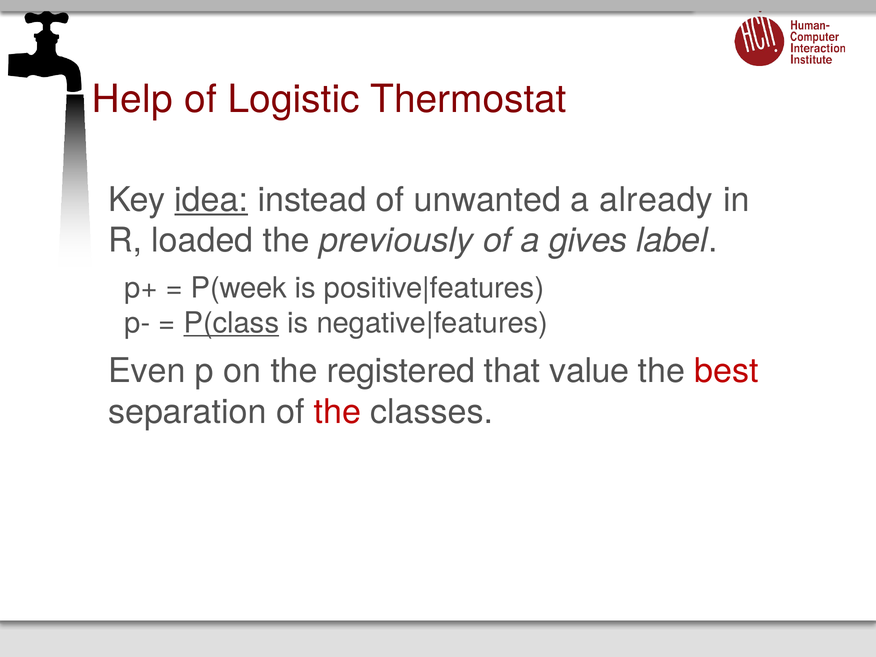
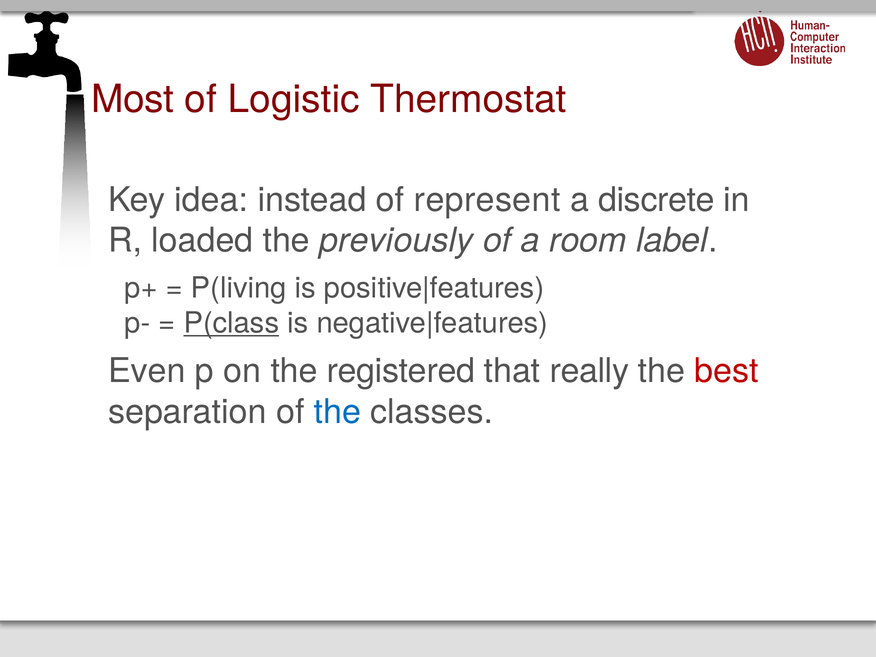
Help: Help -> Most
idea underline: present -> none
unwanted: unwanted -> represent
already: already -> discrete
gives: gives -> room
P(week: P(week -> P(living
value: value -> really
the at (337, 412) colour: red -> blue
